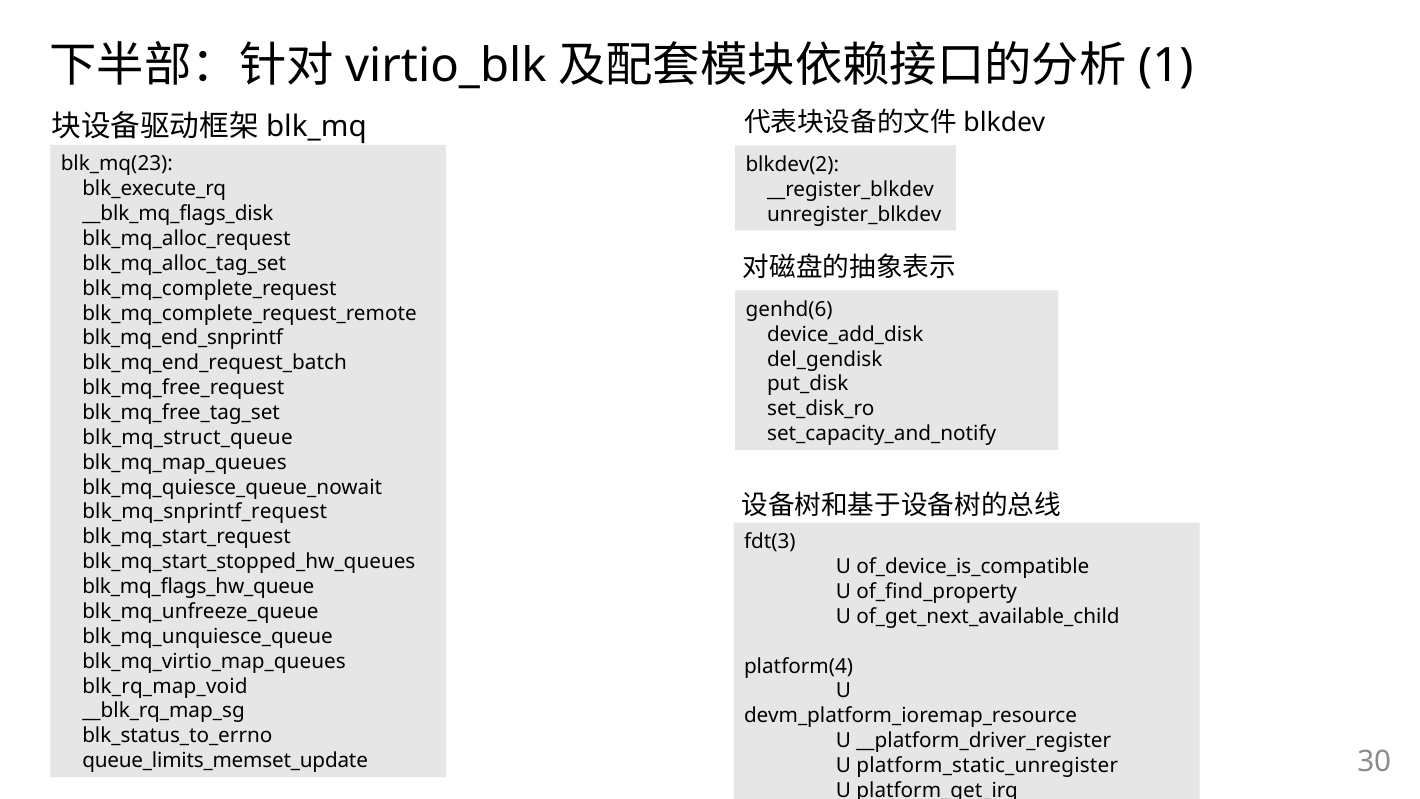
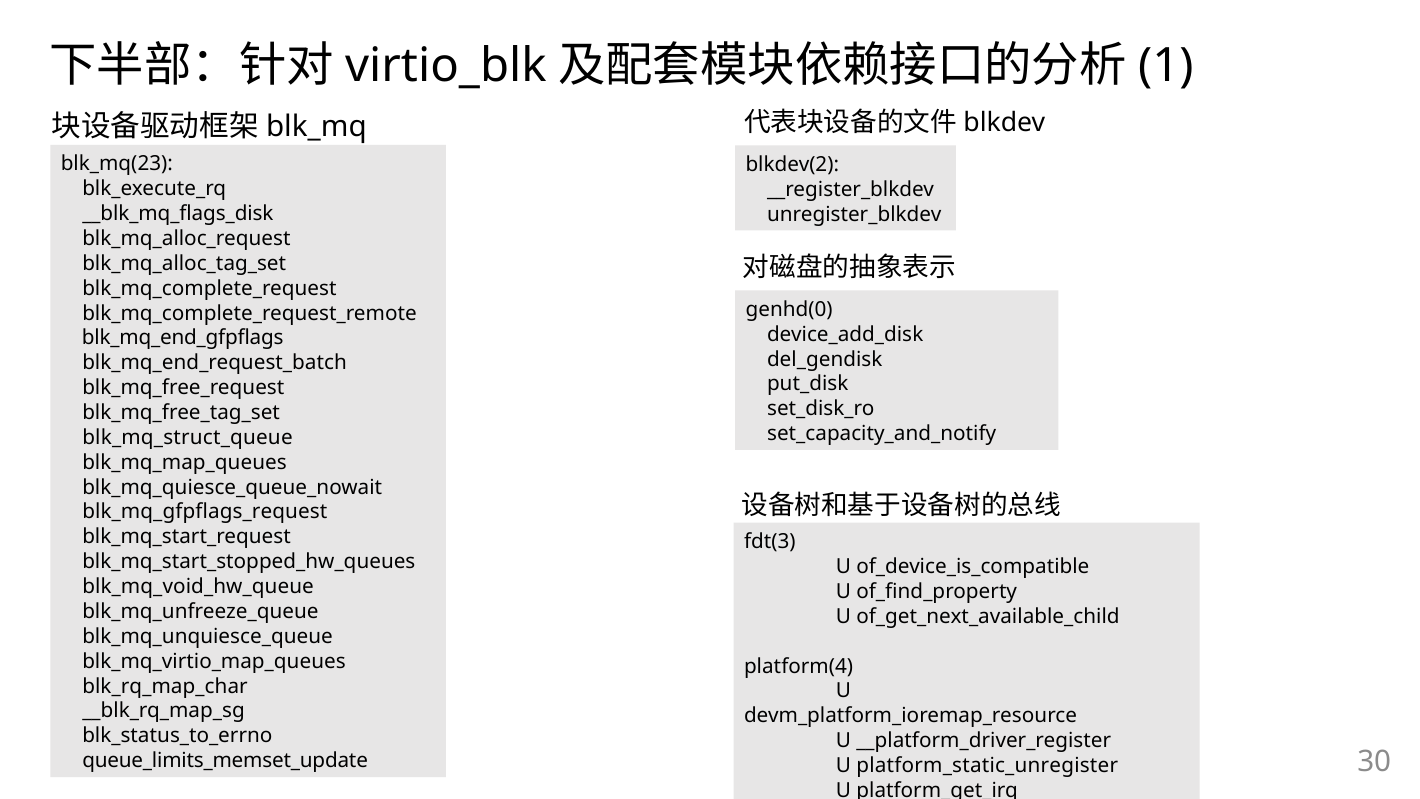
genhd(6: genhd(6 -> genhd(0
blk_mq_end_snprintf: blk_mq_end_snprintf -> blk_mq_end_gfpflags
blk_mq_snprintf_request: blk_mq_snprintf_request -> blk_mq_gfpflags_request
blk_mq_flags_hw_queue: blk_mq_flags_hw_queue -> blk_mq_void_hw_queue
blk_rq_map_void: blk_rq_map_void -> blk_rq_map_char
